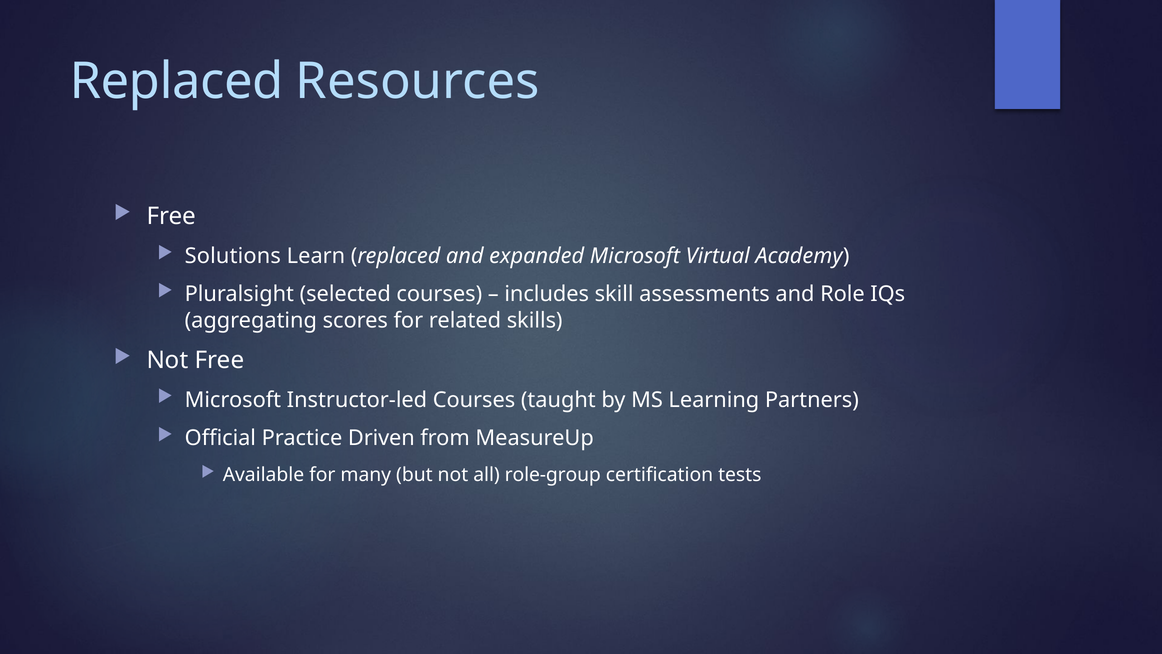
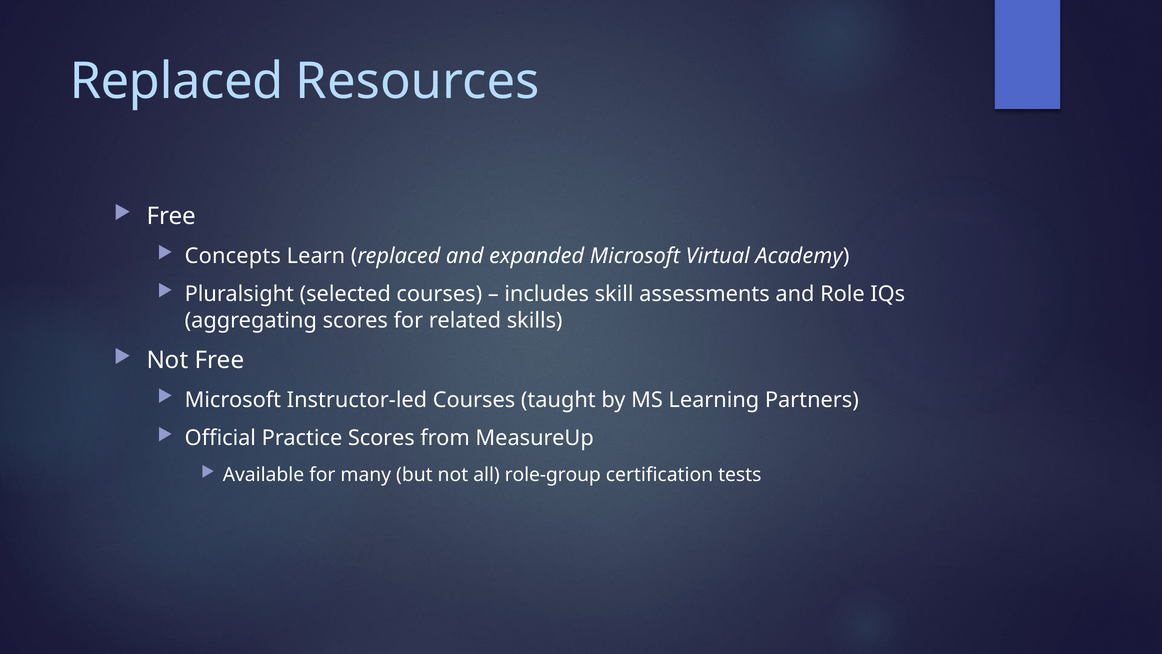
Solutions: Solutions -> Concepts
Practice Driven: Driven -> Scores
